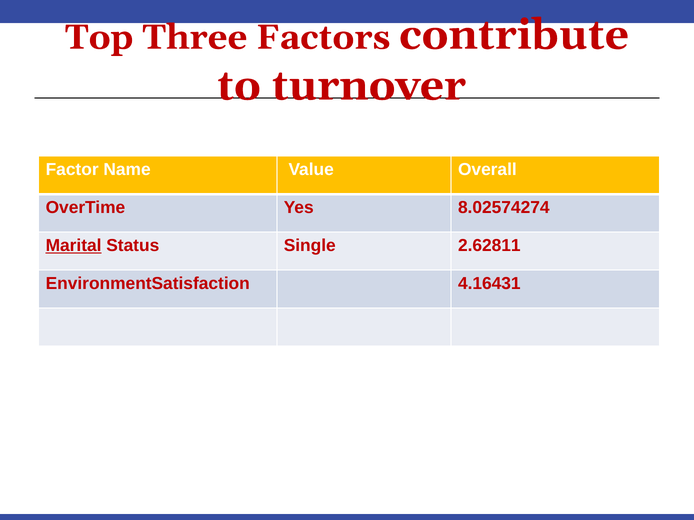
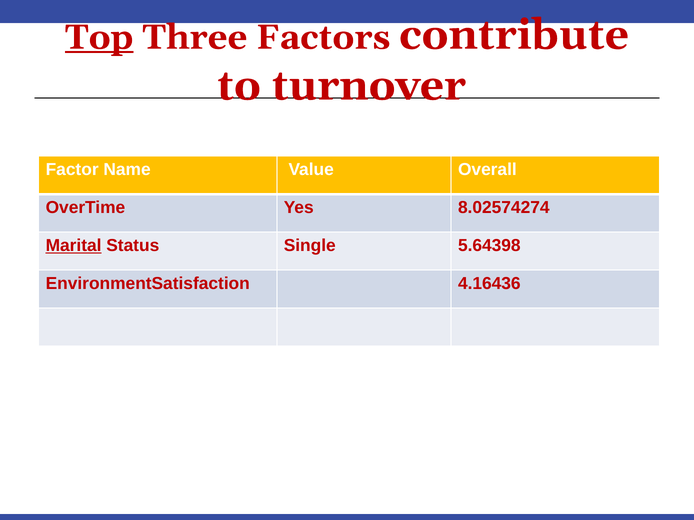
Top underline: none -> present
2.62811: 2.62811 -> 5.64398
4.16431: 4.16431 -> 4.16436
